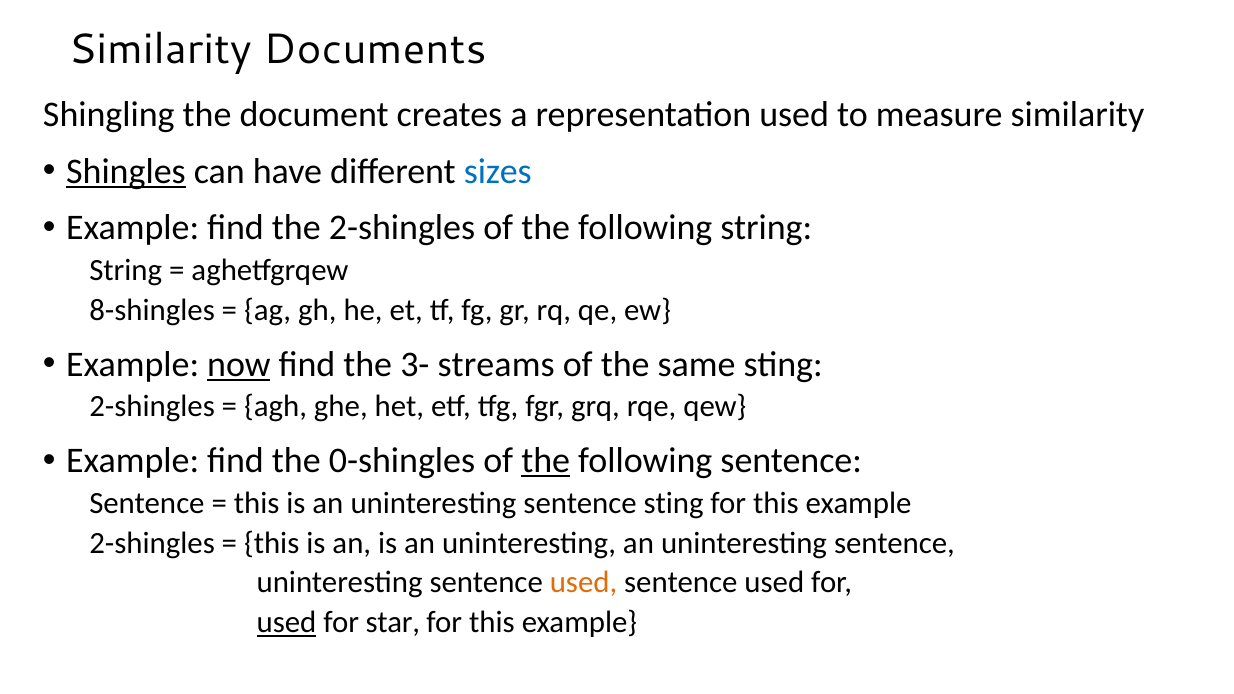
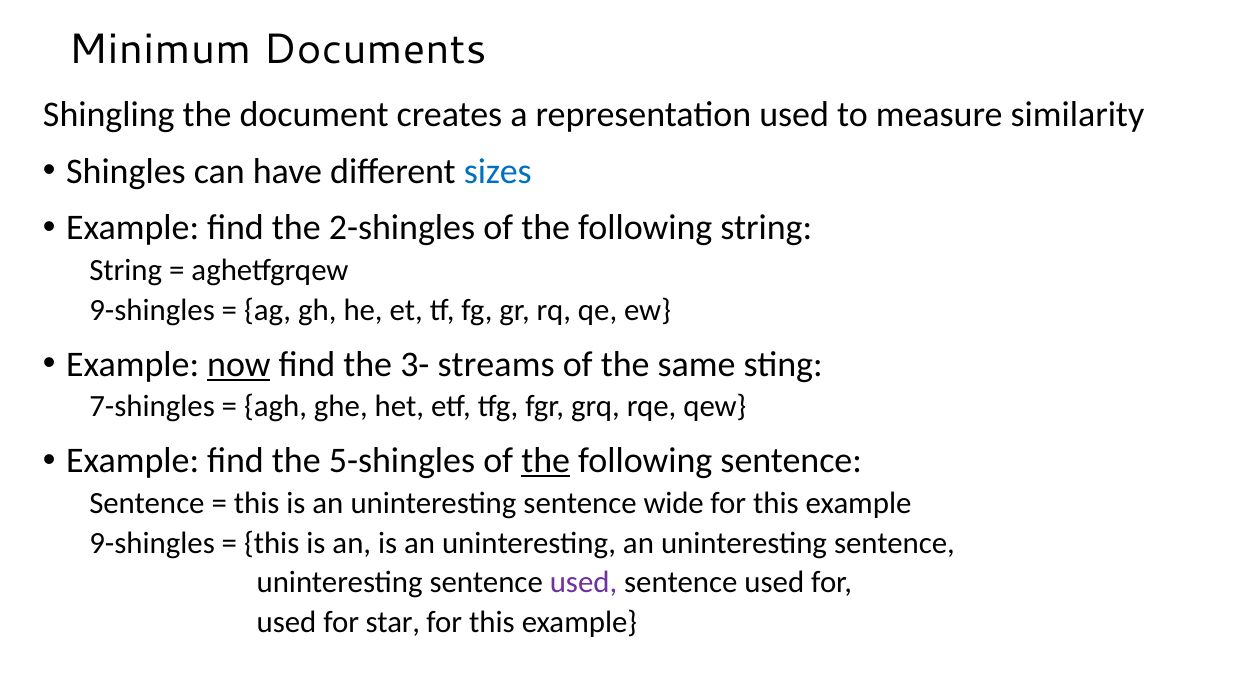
Similarity at (160, 50): Similarity -> Minimum
Shingles underline: present -> none
8-shingles at (152, 310): 8-shingles -> 9-shingles
2-shingles at (152, 407): 2-shingles -> 7-shingles
0-shingles: 0-shingles -> 5-shingles
sentence sting: sting -> wide
2-shingles at (152, 543): 2-shingles -> 9-shingles
used at (584, 583) colour: orange -> purple
used at (286, 623) underline: present -> none
